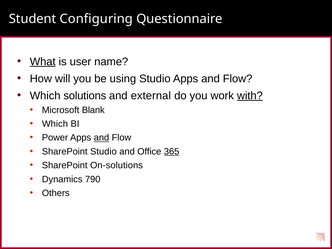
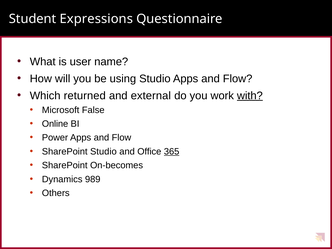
Configuring: Configuring -> Expressions
What underline: present -> none
solutions: solutions -> returned
Blank: Blank -> False
Which at (55, 124): Which -> Online
and at (101, 138) underline: present -> none
On-solutions: On-solutions -> On-becomes
790: 790 -> 989
